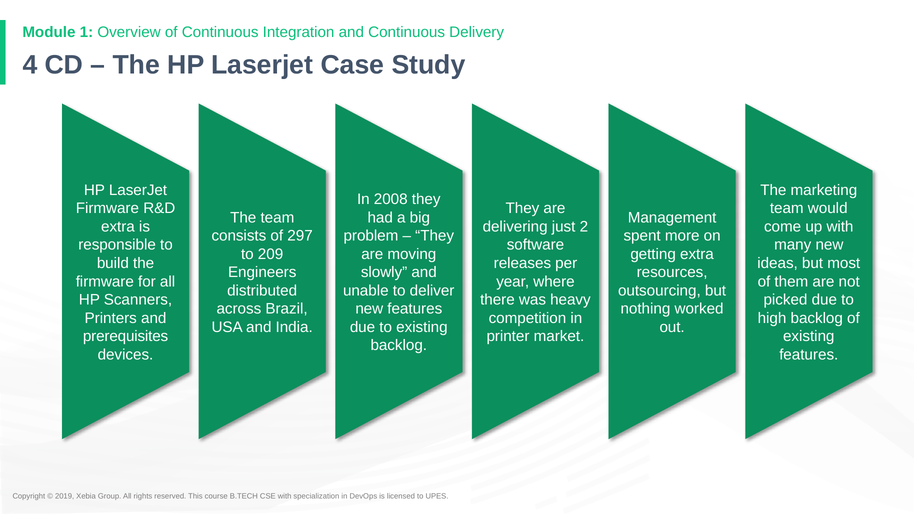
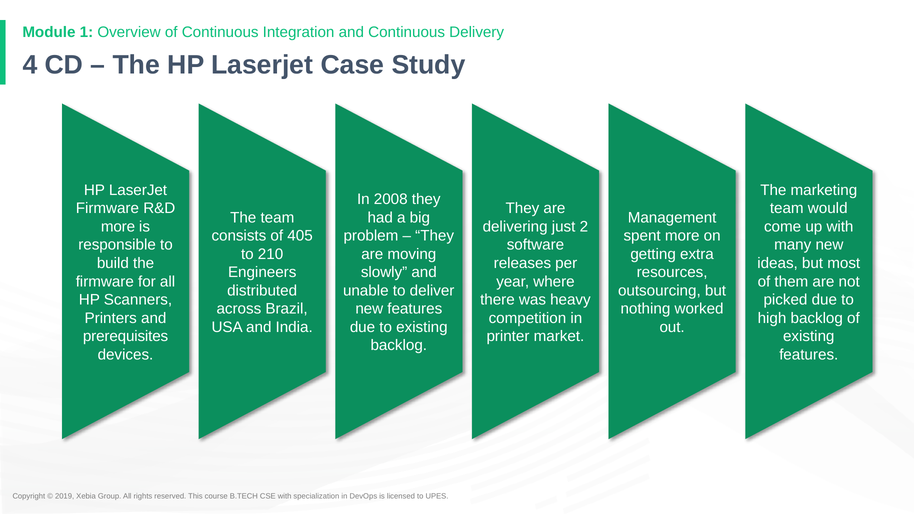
extra at (118, 227): extra -> more
297: 297 -> 405
209: 209 -> 210
